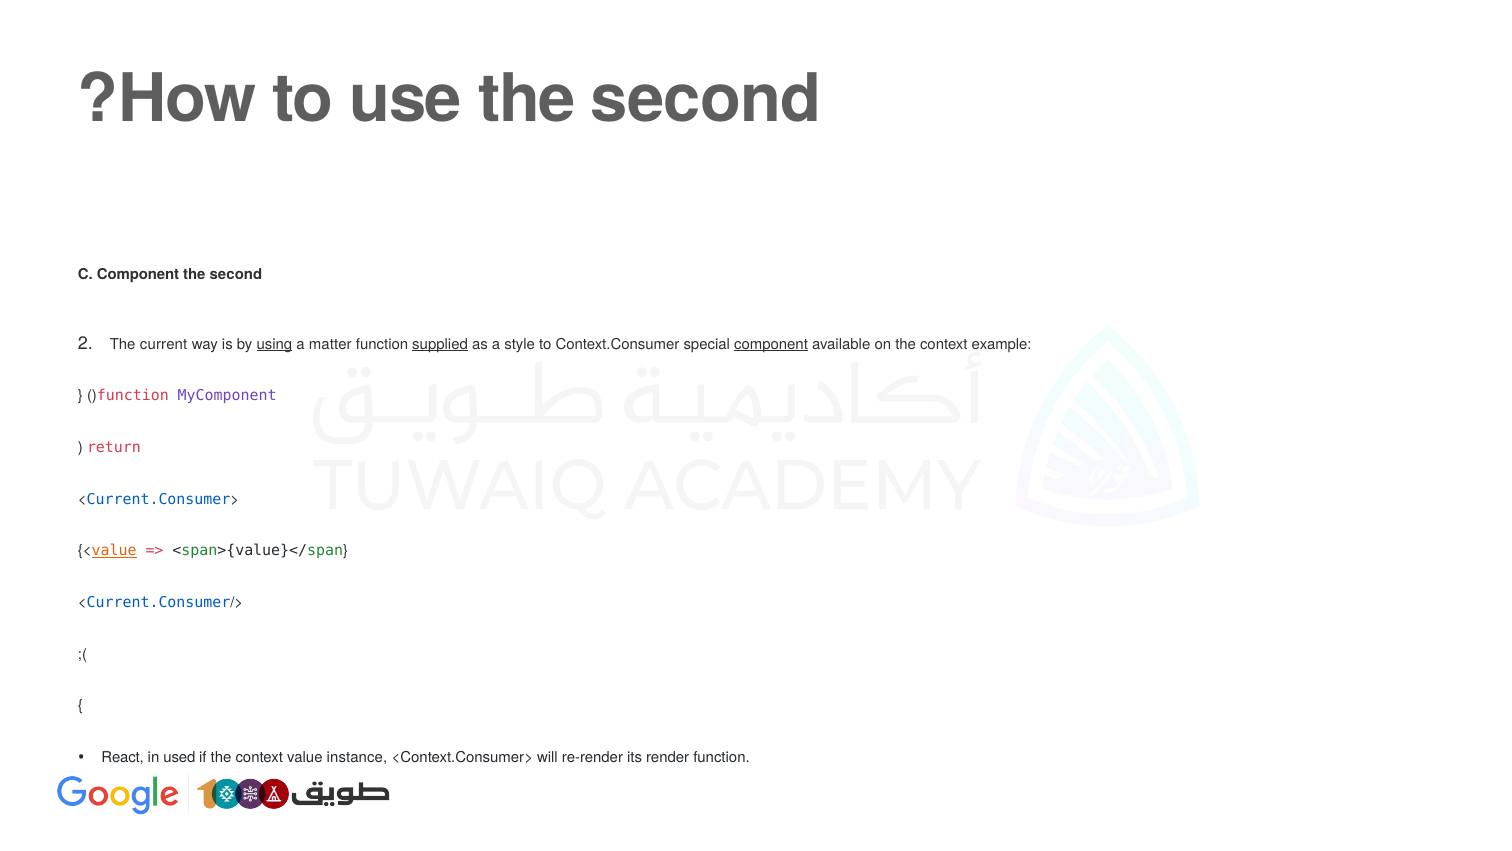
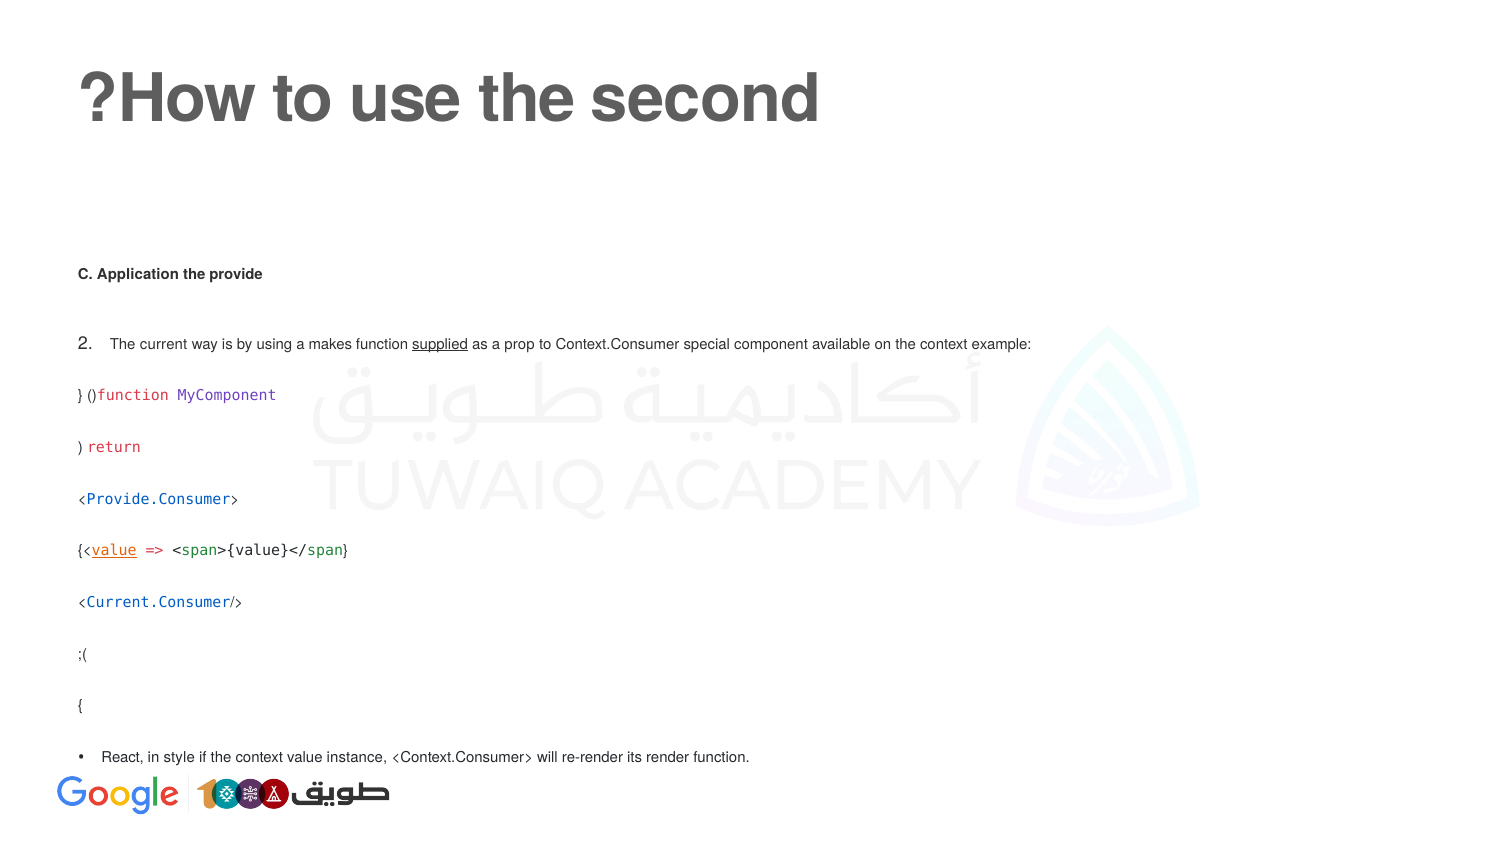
C Component: Component -> Application
second at (236, 275): second -> provide
using underline: present -> none
matter: matter -> makes
style: style -> prop
component at (771, 344) underline: present -> none
Current.Consumer at (159, 499): Current.Consumer -> Provide.Consumer
used: used -> style
